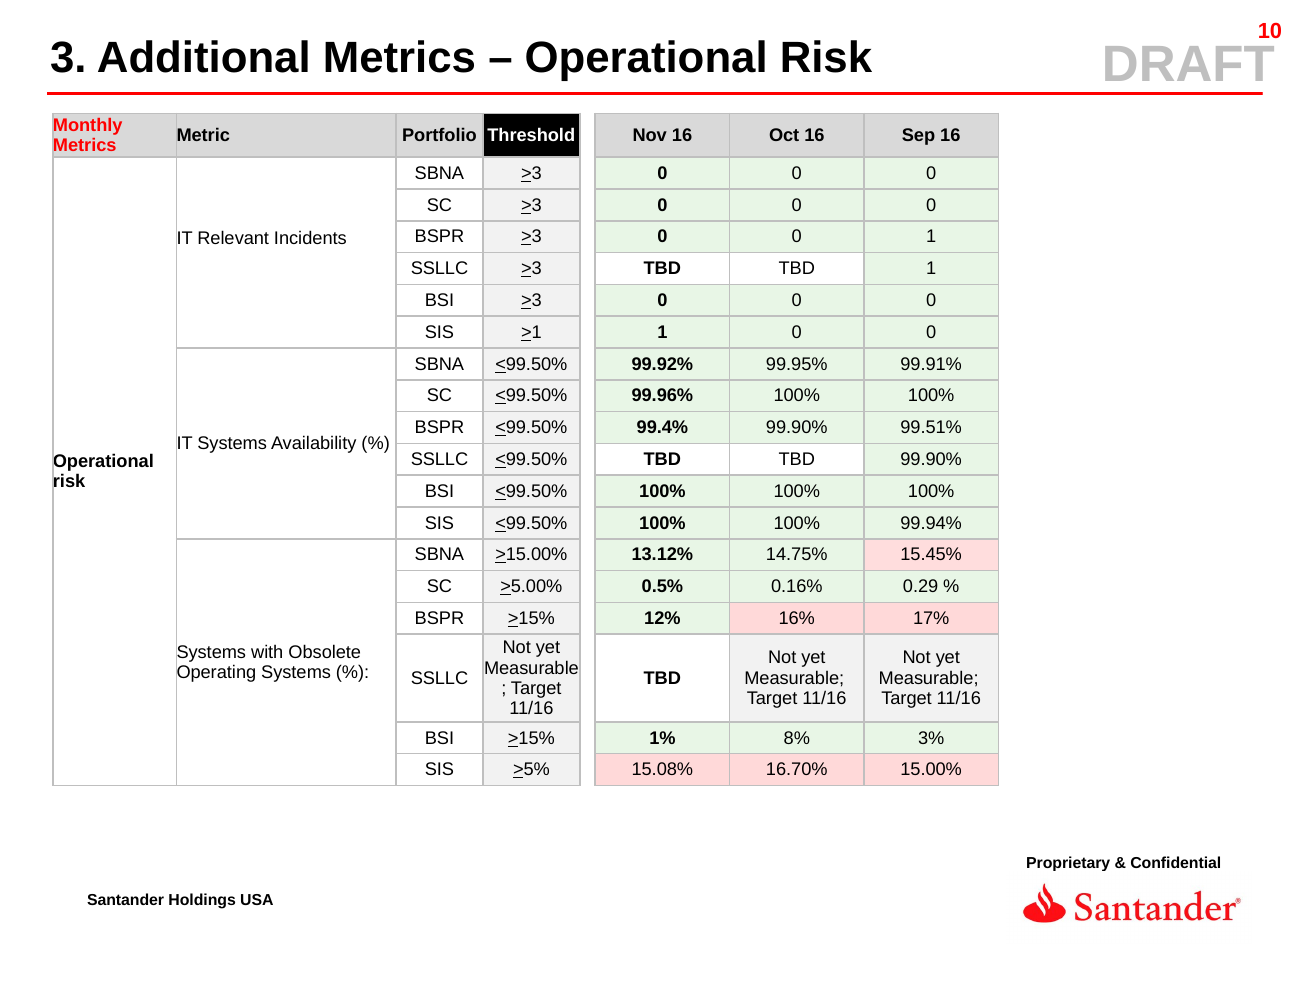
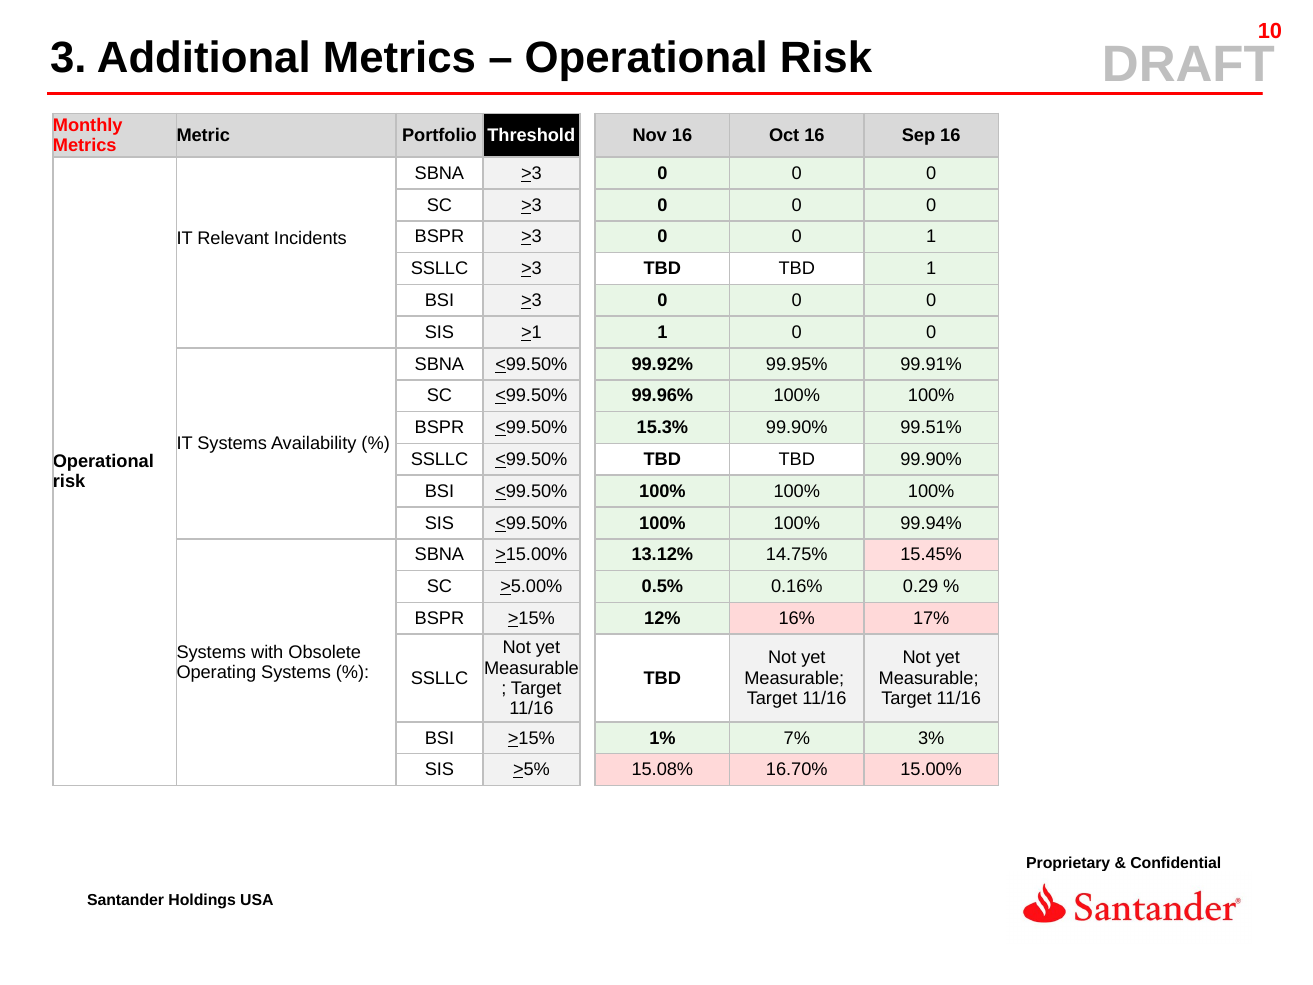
99.4%: 99.4% -> 15.3%
8%: 8% -> 7%
